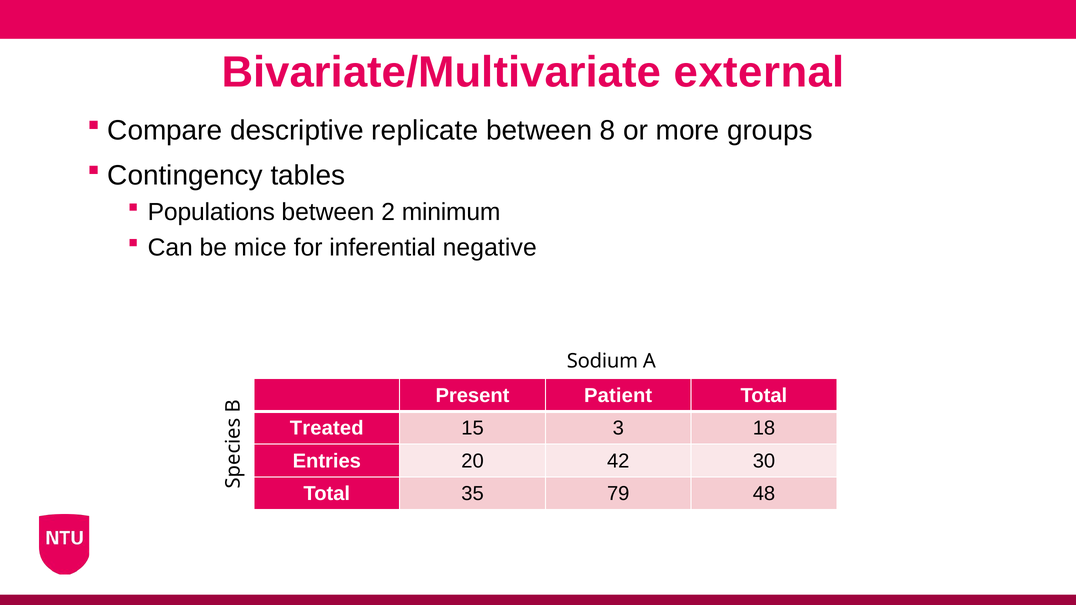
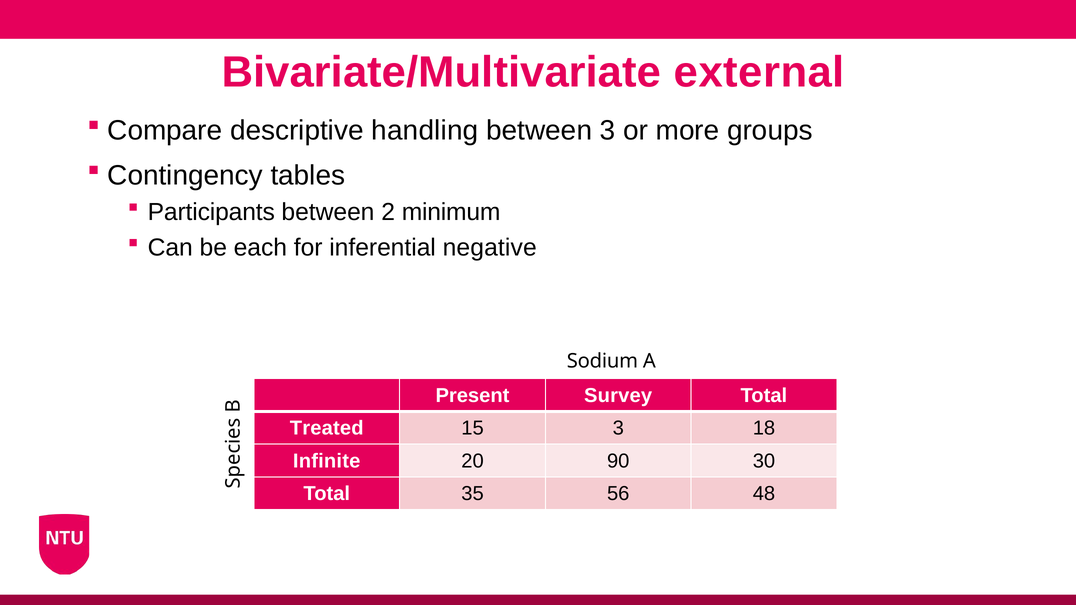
replicate: replicate -> handling
between 8: 8 -> 3
Populations: Populations -> Participants
mice: mice -> each
Patient: Patient -> Survey
Entries: Entries -> Infinite
42: 42 -> 90
79: 79 -> 56
